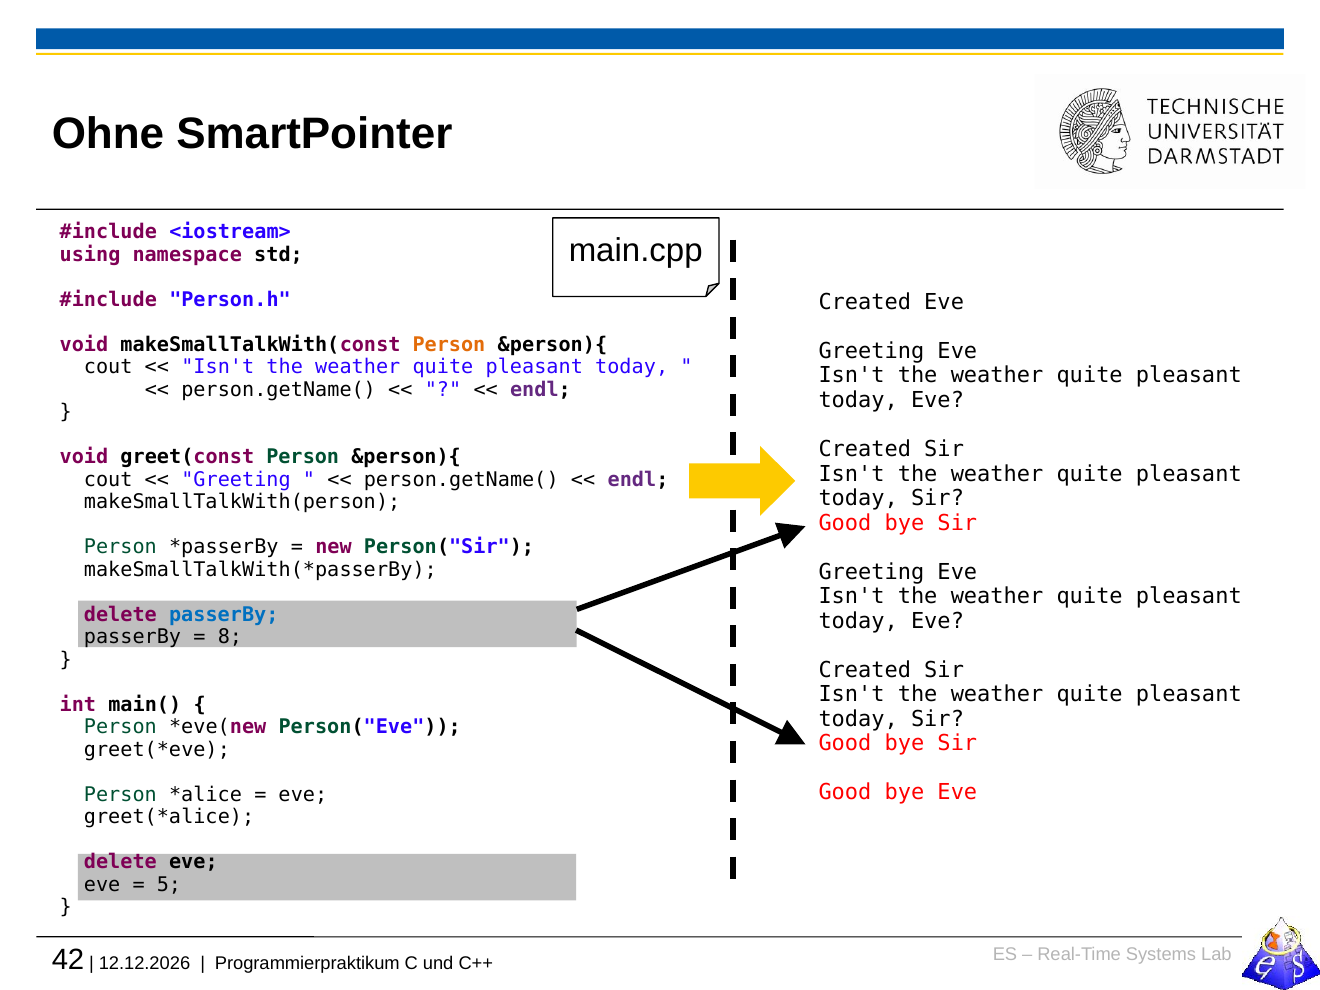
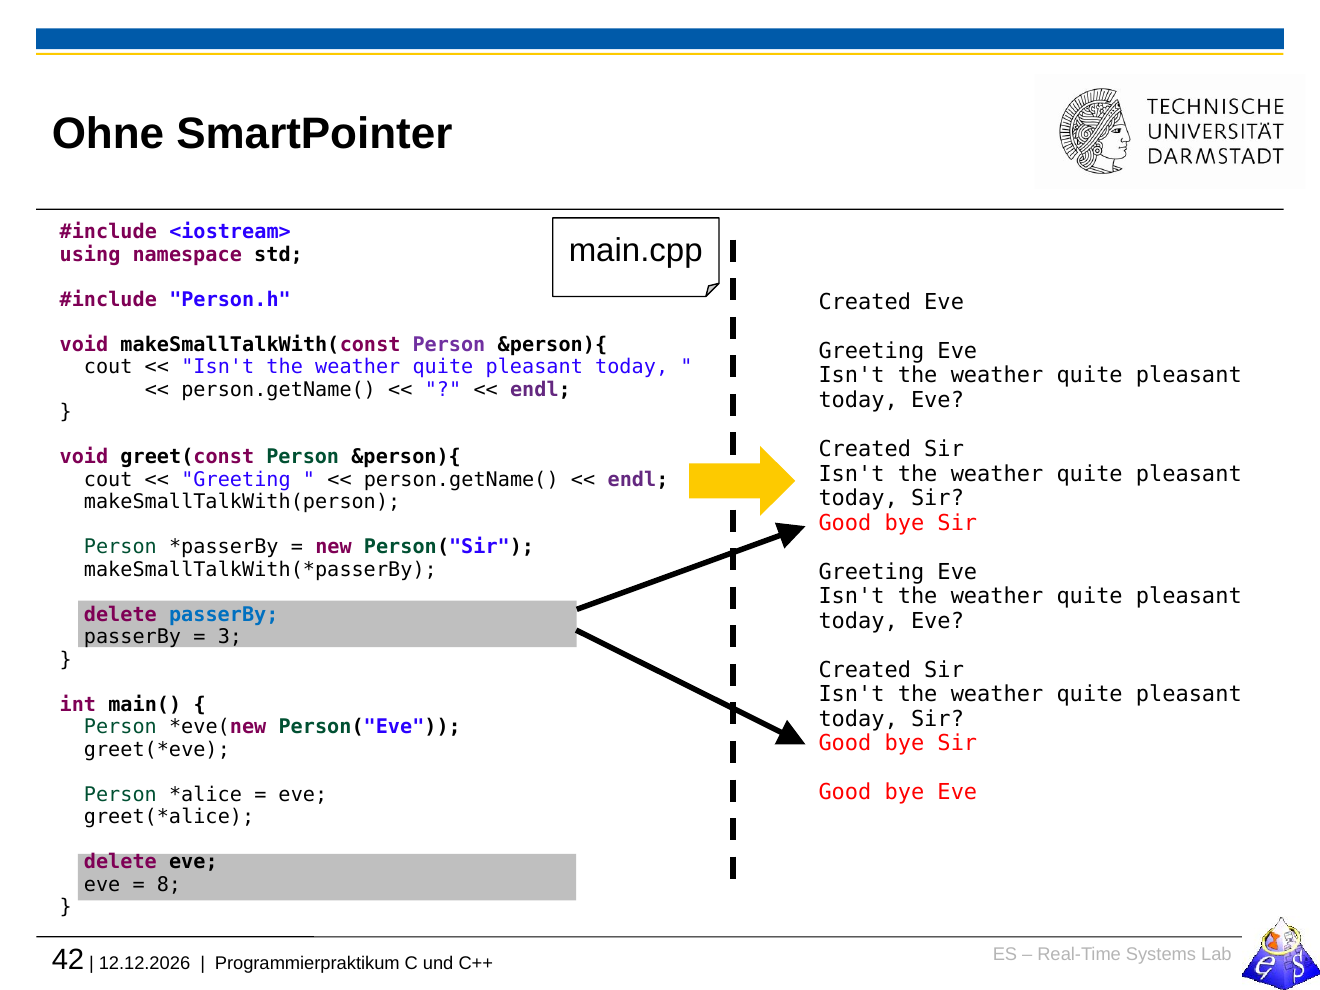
Person at (449, 345) colour: orange -> purple
8: 8 -> 3
5: 5 -> 8
